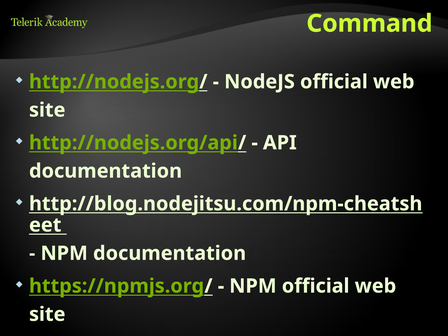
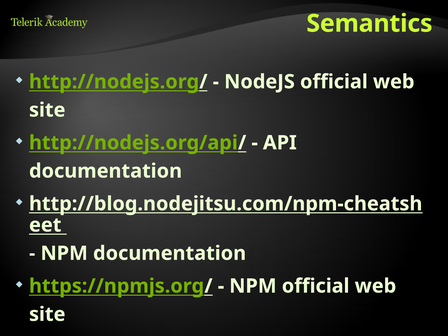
Command: Command -> Semantics
